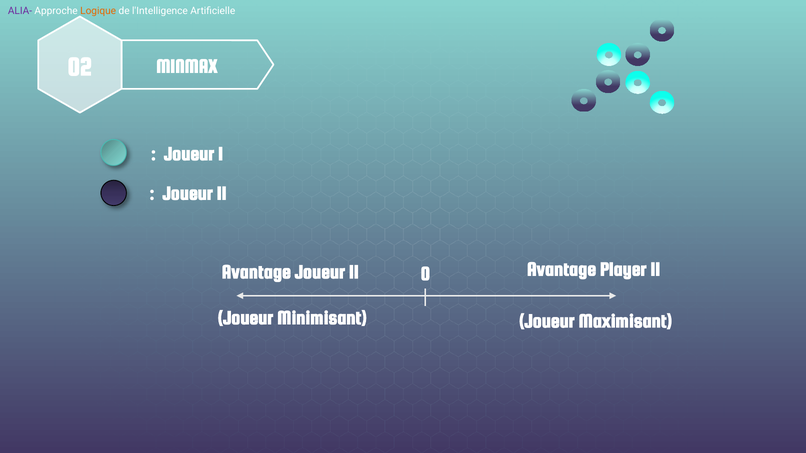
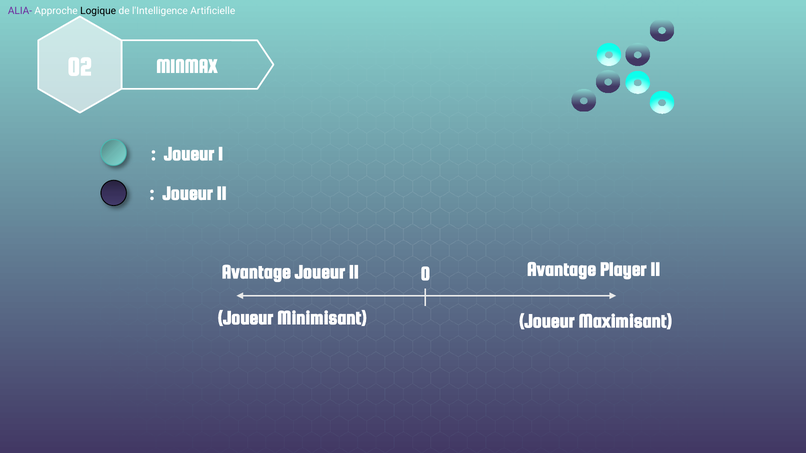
Logique colour: orange -> black
